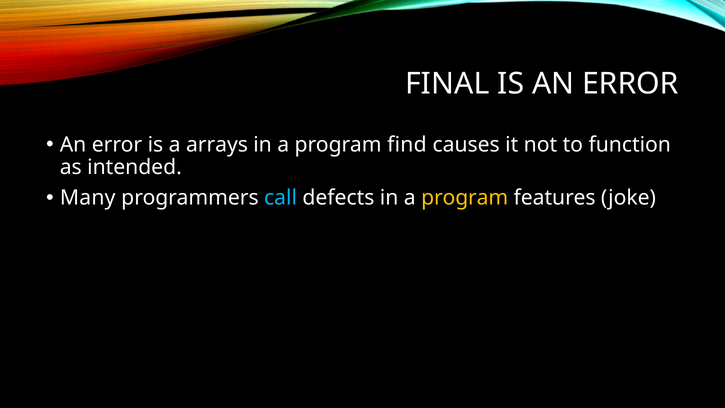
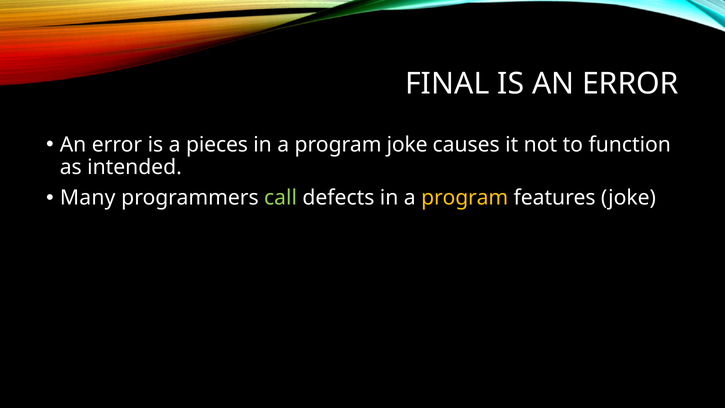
arrays: arrays -> pieces
program find: find -> joke
call colour: light blue -> light green
